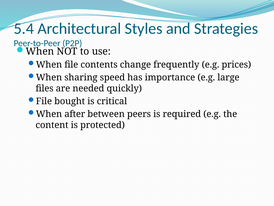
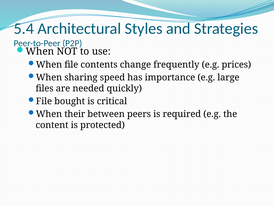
after: after -> their
